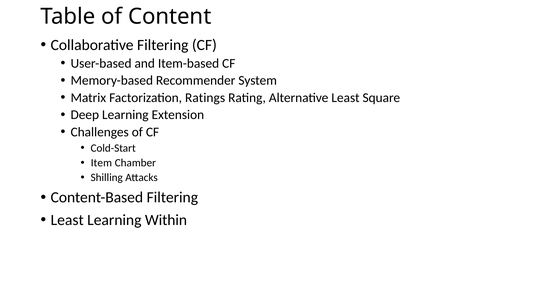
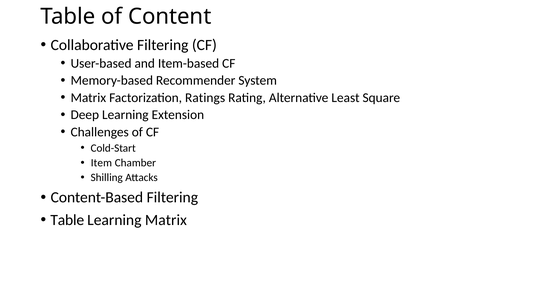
Least at (67, 220): Least -> Table
Learning Within: Within -> Matrix
